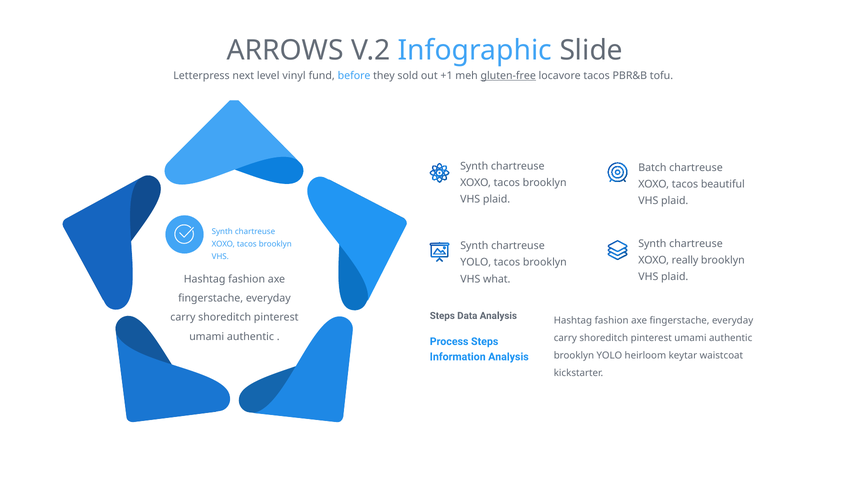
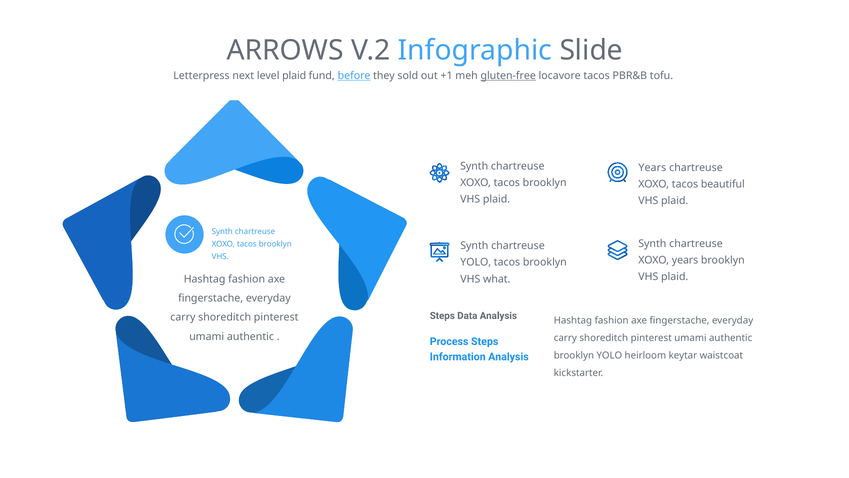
level vinyl: vinyl -> plaid
before underline: none -> present
Batch at (652, 168): Batch -> Years
XOXO really: really -> years
